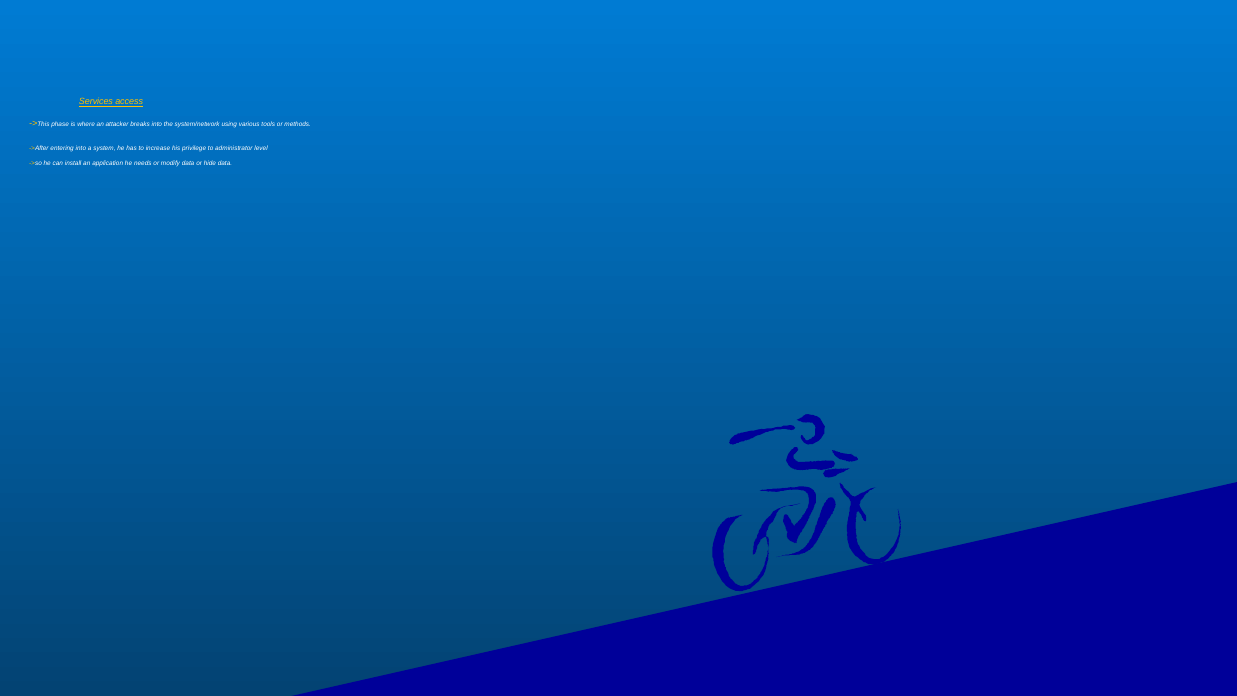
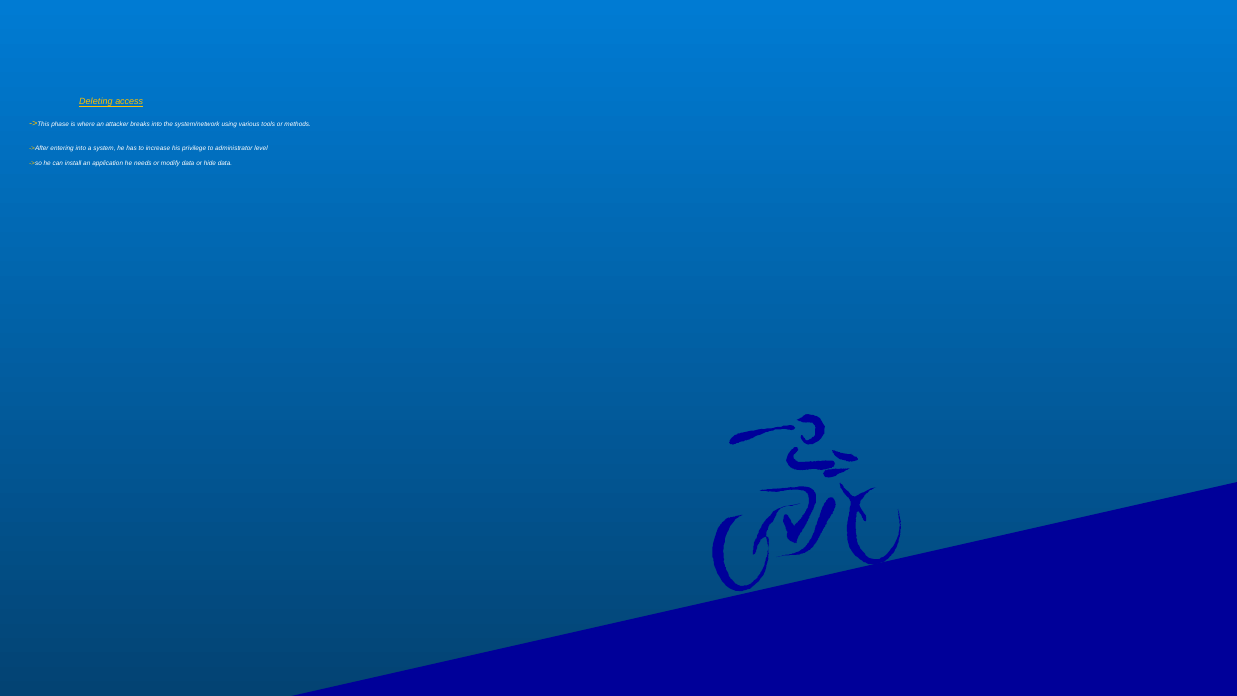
Services: Services -> Deleting
